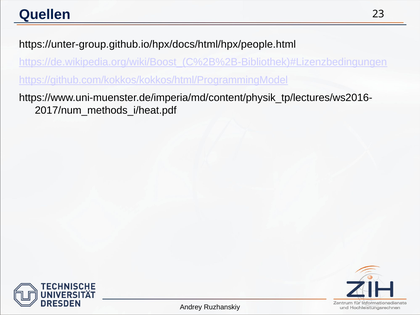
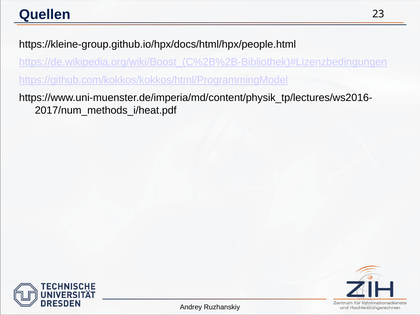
https://unter-group.github.io/hpx/docs/html/hpx/people.html: https://unter-group.github.io/hpx/docs/html/hpx/people.html -> https://kleine-group.github.io/hpx/docs/html/hpx/people.html
